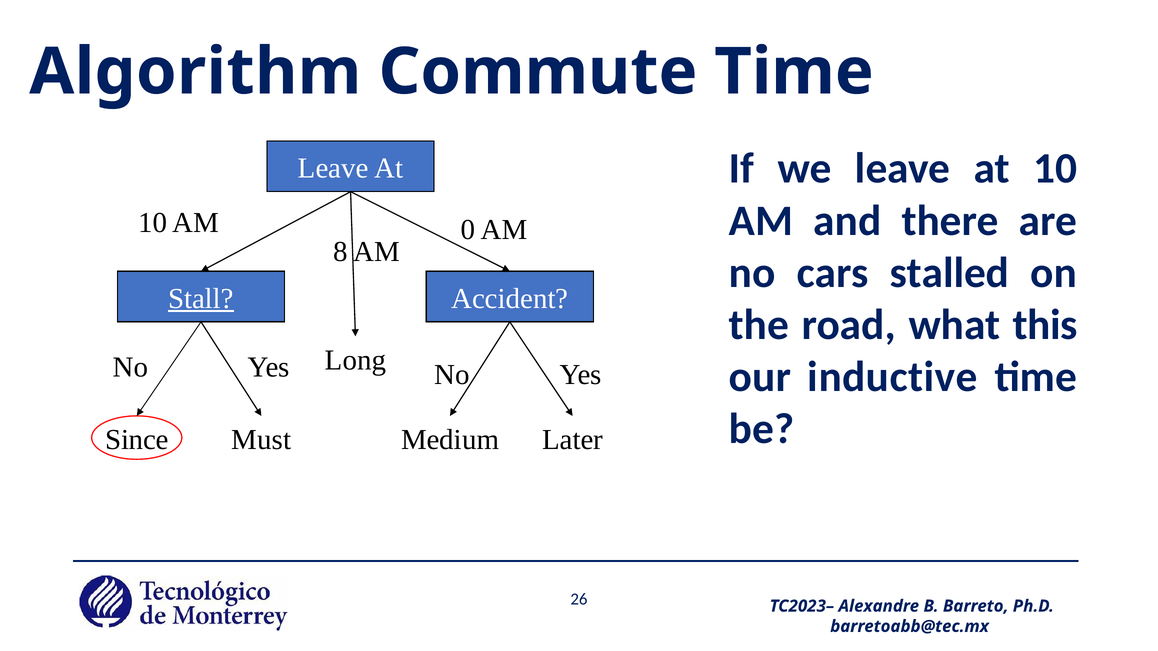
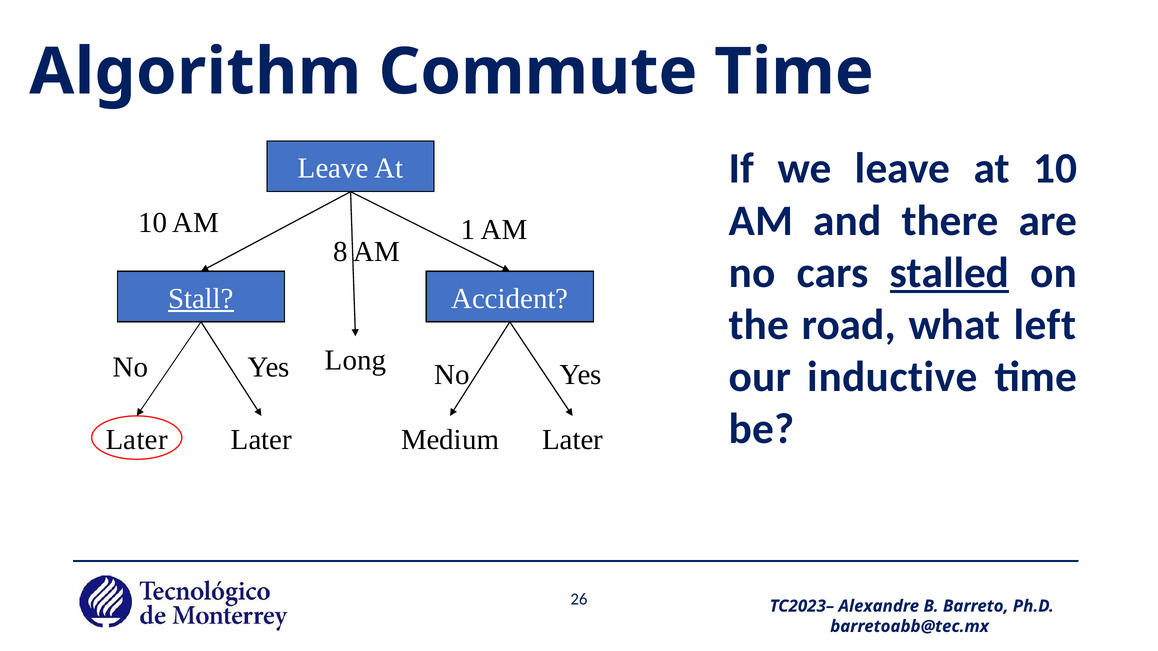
0: 0 -> 1
stalled underline: none -> present
this: this -> left
Since at (137, 440): Since -> Later
Must at (261, 440): Must -> Later
